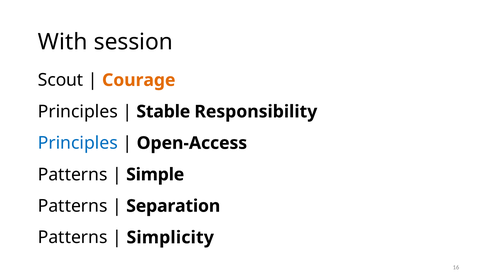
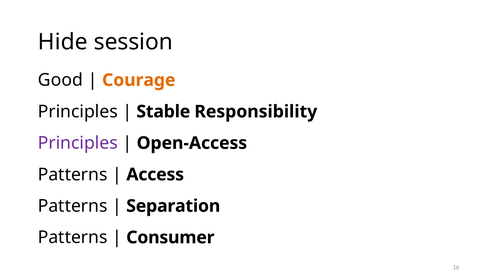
With: With -> Hide
Scout: Scout -> Good
Principles at (78, 143) colour: blue -> purple
Simple: Simple -> Access
Simplicity: Simplicity -> Consumer
